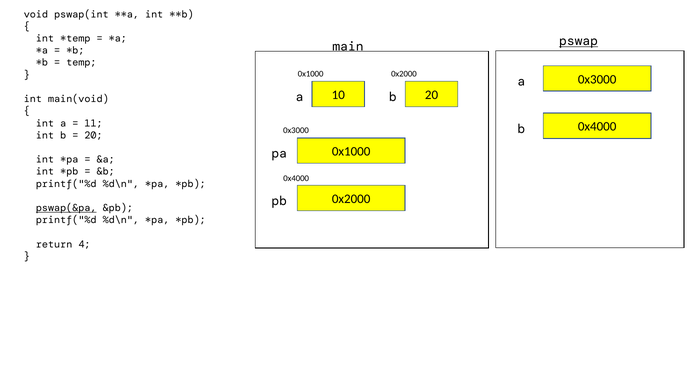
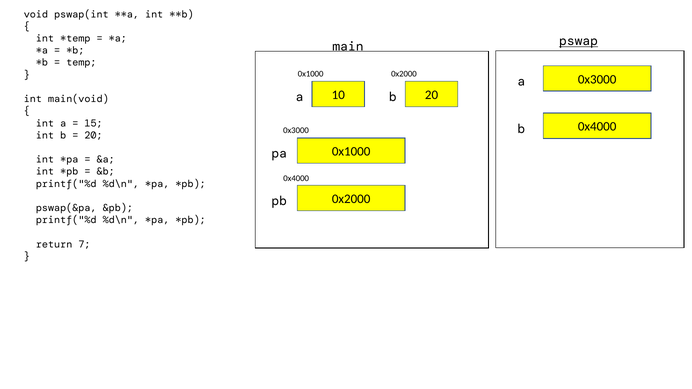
11: 11 -> 15
pswap(&pa underline: present -> none
4: 4 -> 7
